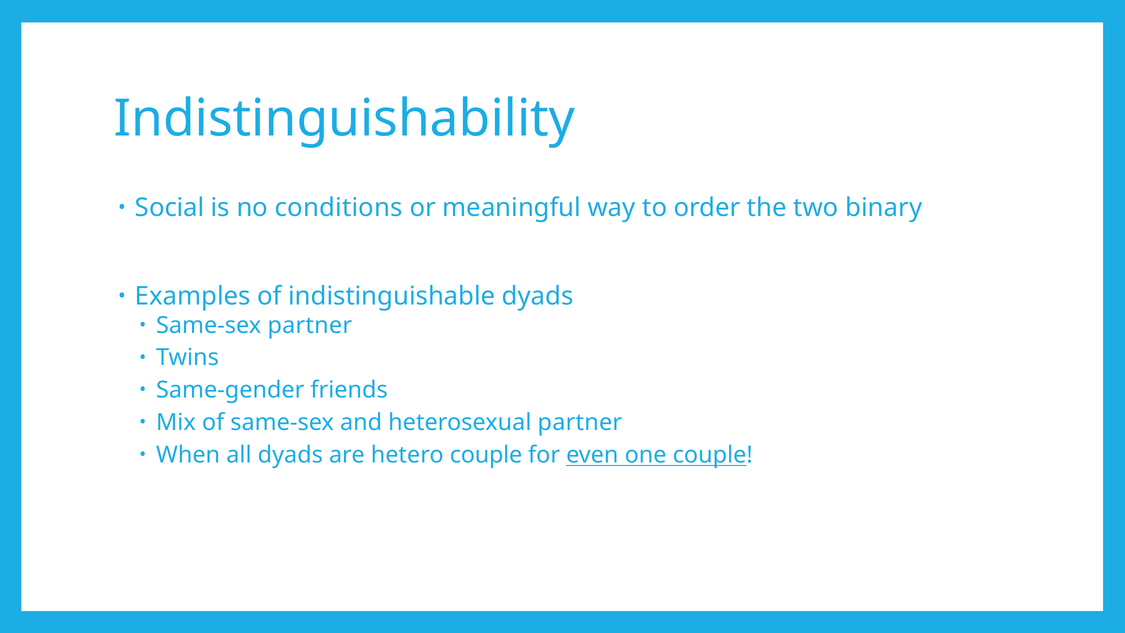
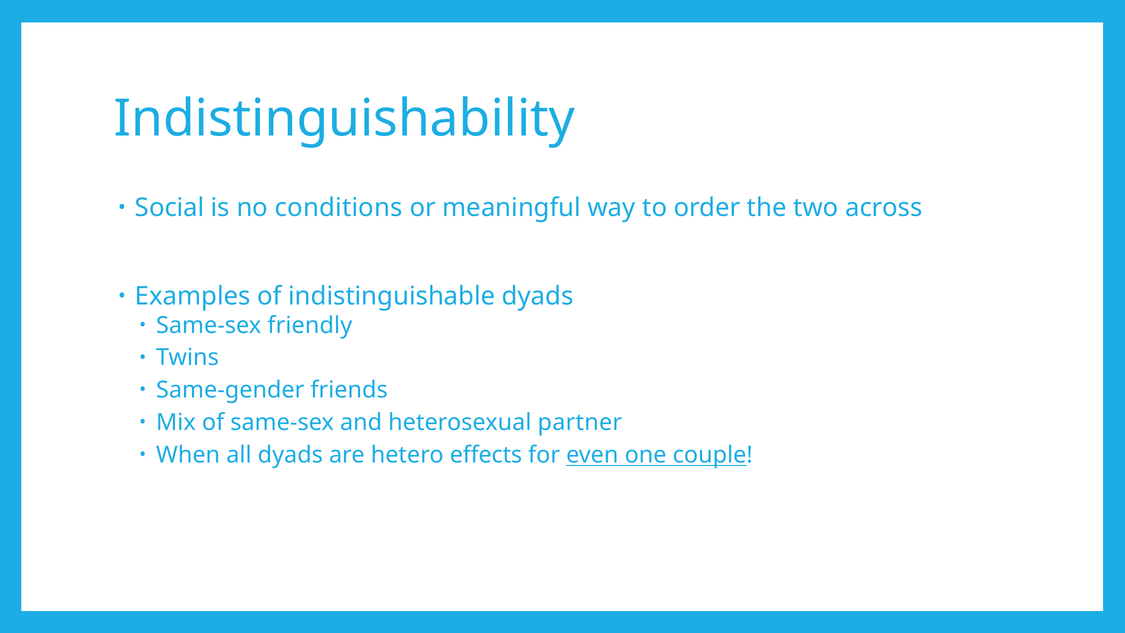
binary: binary -> across
Same-sex partner: partner -> friendly
hetero couple: couple -> effects
